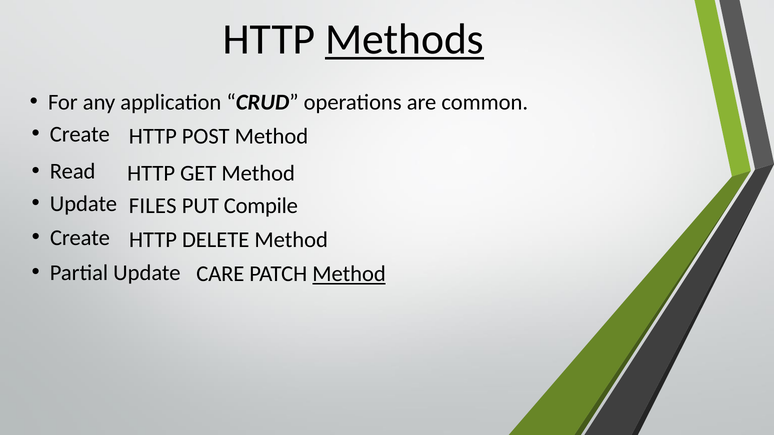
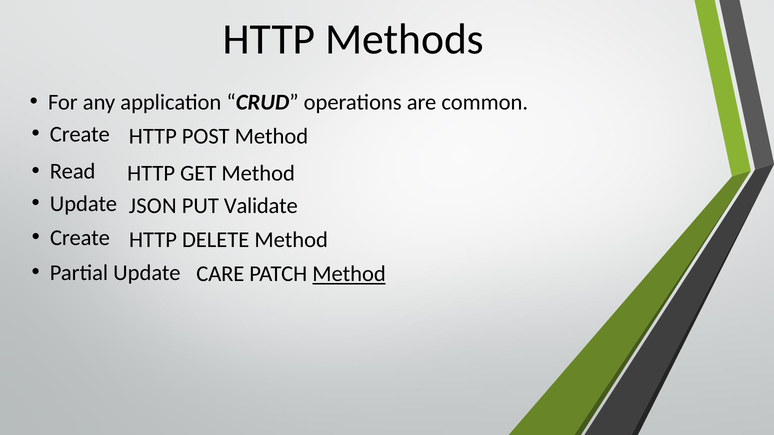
Methods underline: present -> none
FILES: FILES -> JSON
Compile: Compile -> Validate
